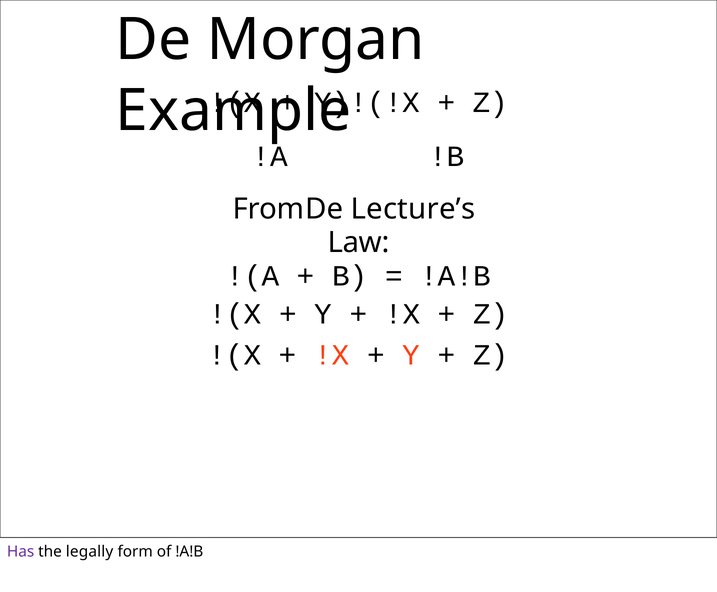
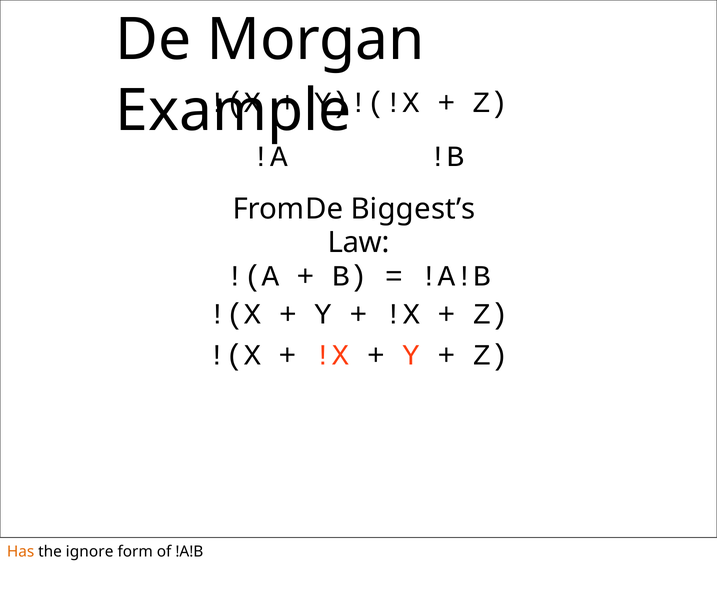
Lecture’s: Lecture’s -> Biggest’s
Has colour: purple -> orange
legally: legally -> ignore
